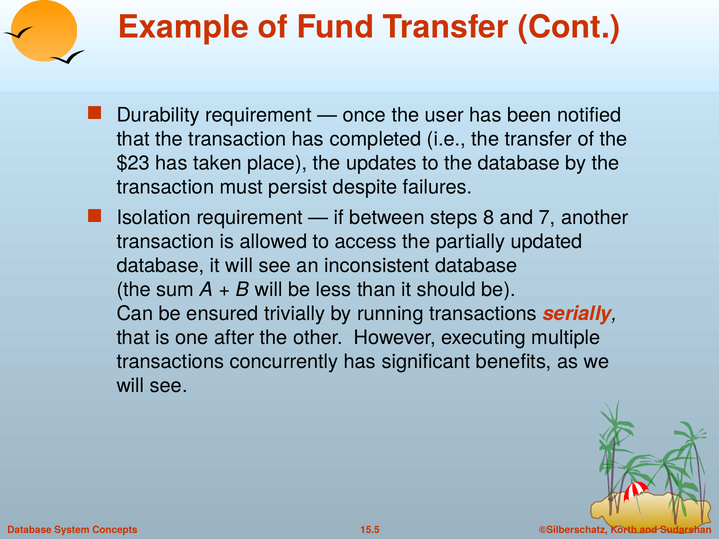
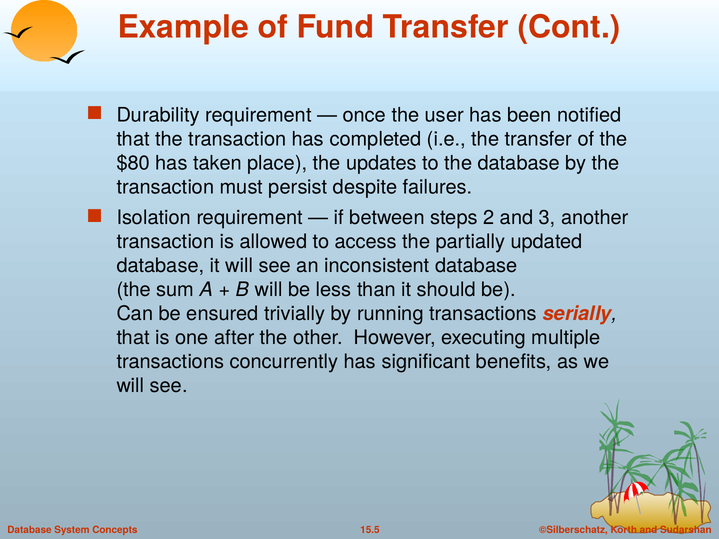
$23: $23 -> $80
8: 8 -> 2
7: 7 -> 3
